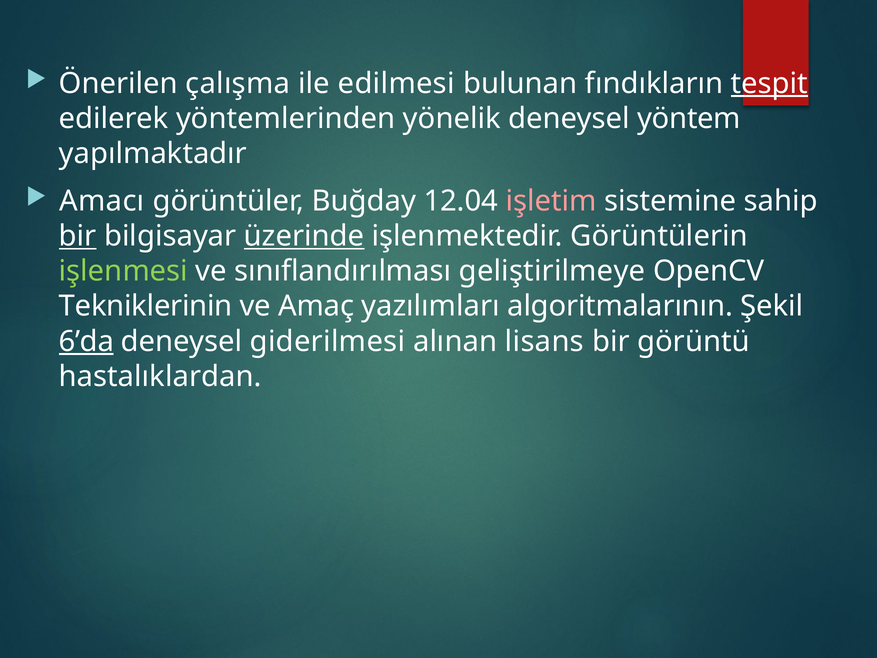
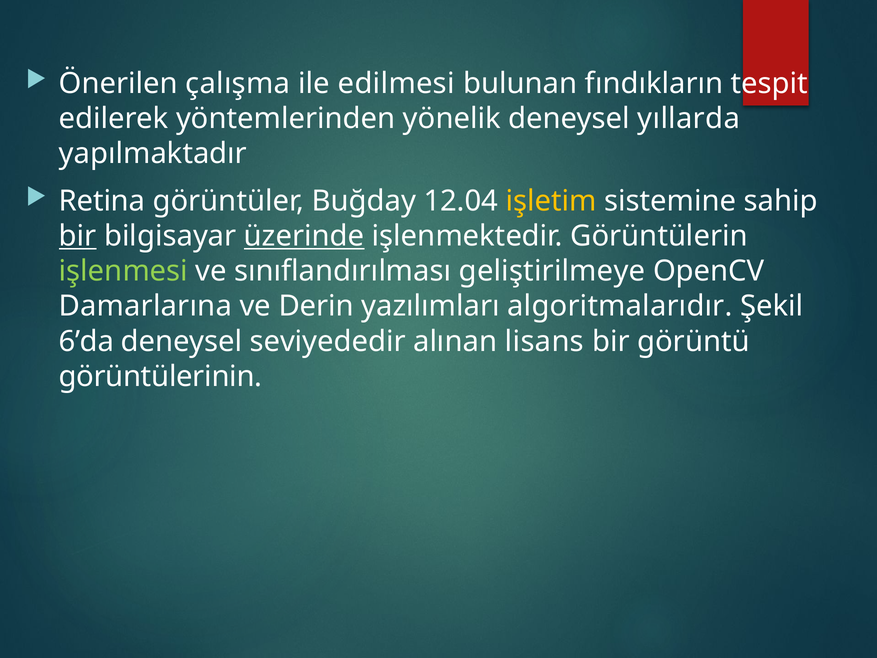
tespit underline: present -> none
yöntem: yöntem -> yıllarda
Amacı: Amacı -> Retina
işletim colour: pink -> yellow
Tekniklerinin: Tekniklerinin -> Damarlarına
Amaç: Amaç -> Derin
algoritmalarının: algoritmalarının -> algoritmalarıdır
6’da underline: present -> none
giderilmesi: giderilmesi -> seviyededir
hastalıklardan: hastalıklardan -> görüntülerinin
